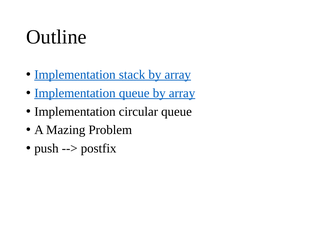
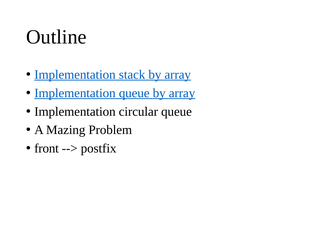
push: push -> front
